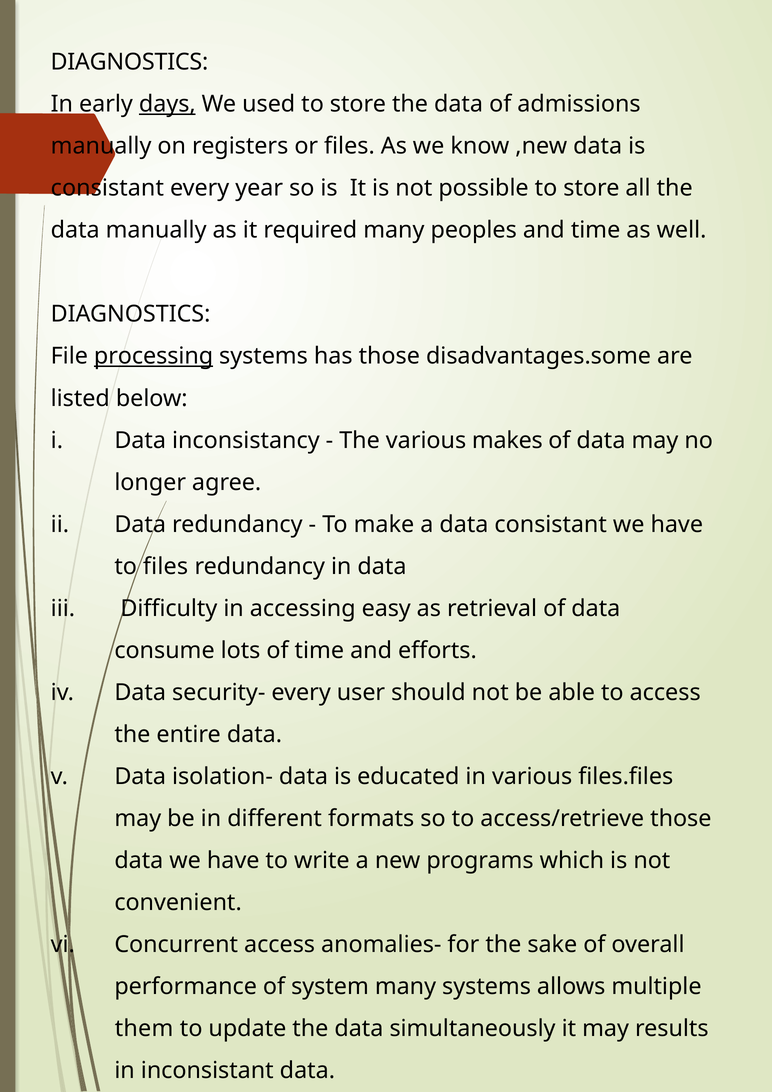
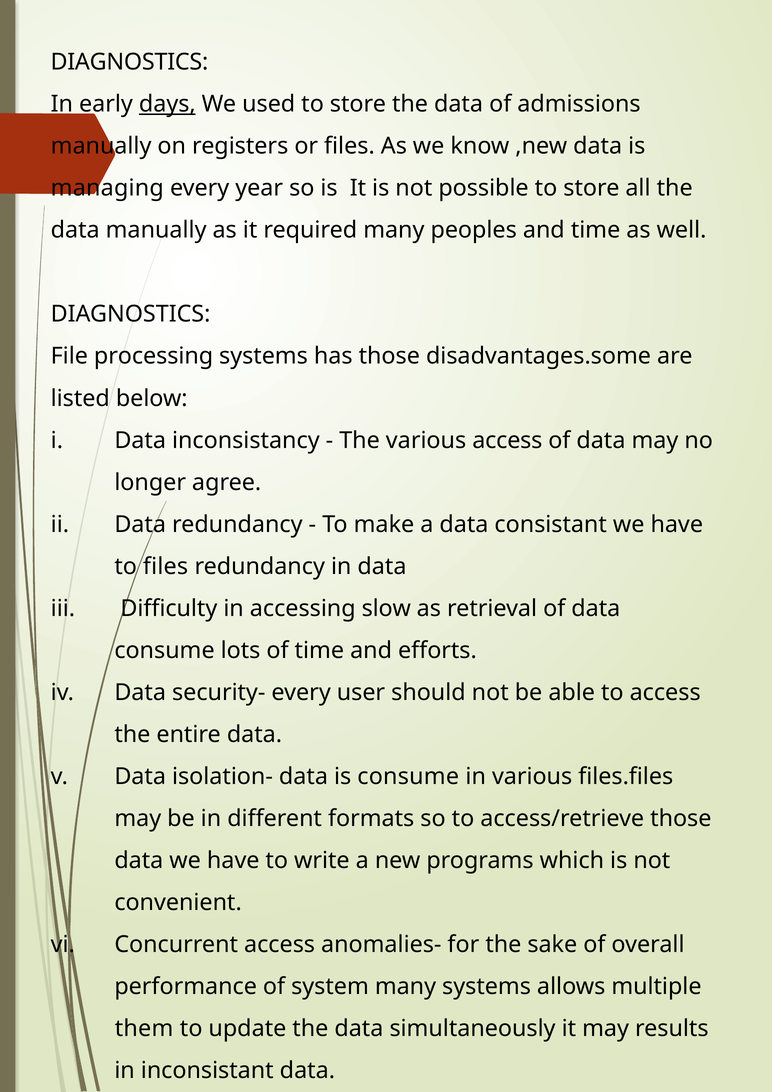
consistant at (107, 188): consistant -> managing
processing underline: present -> none
various makes: makes -> access
easy: easy -> slow
is educated: educated -> consume
